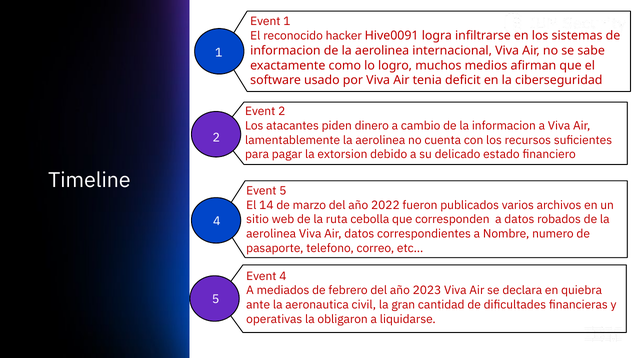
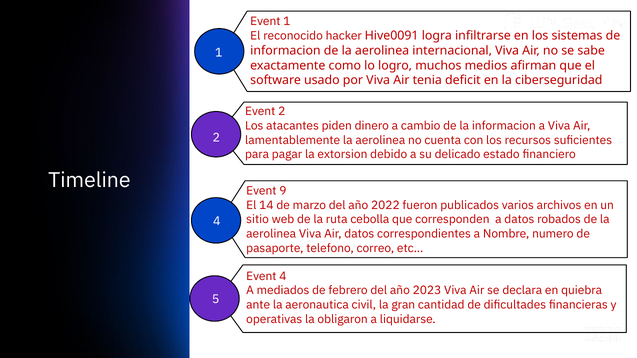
Event 5: 5 -> 9
